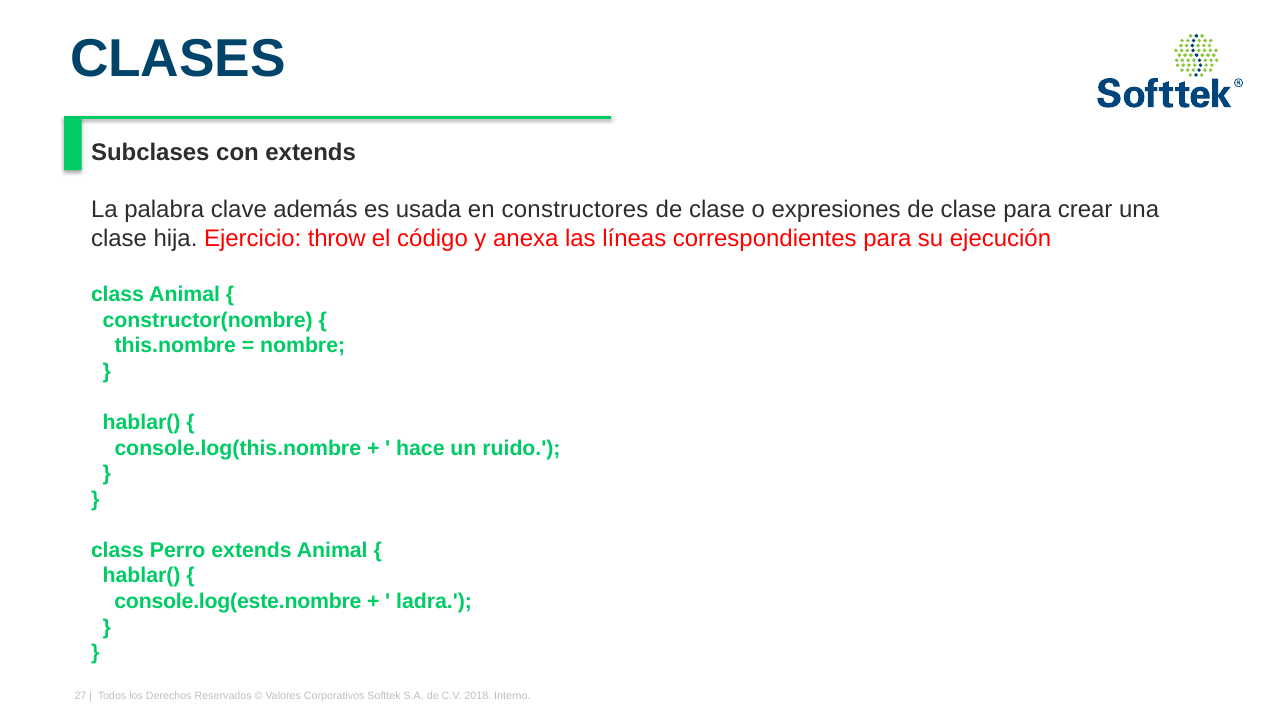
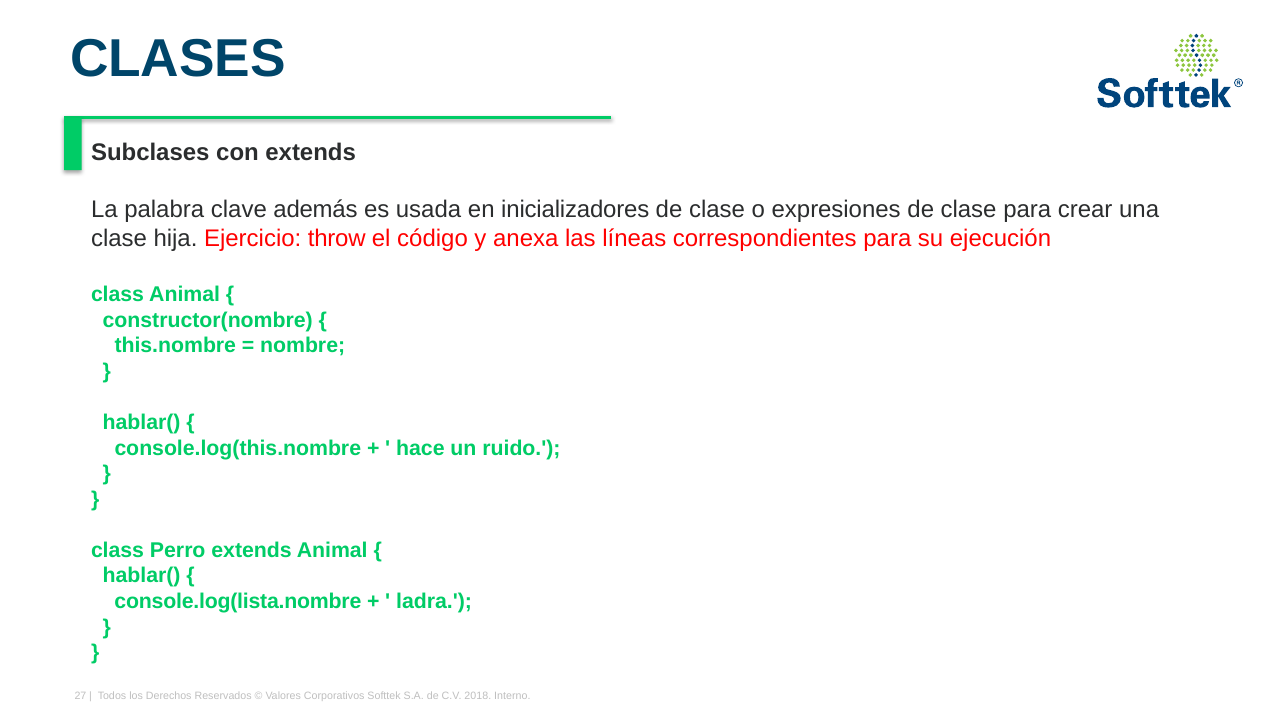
constructores: constructores -> inicializadores
console.log(este.nombre: console.log(este.nombre -> console.log(lista.nombre
